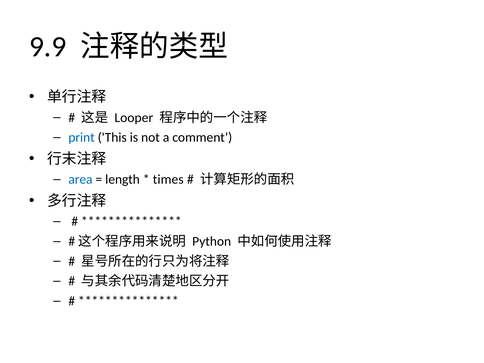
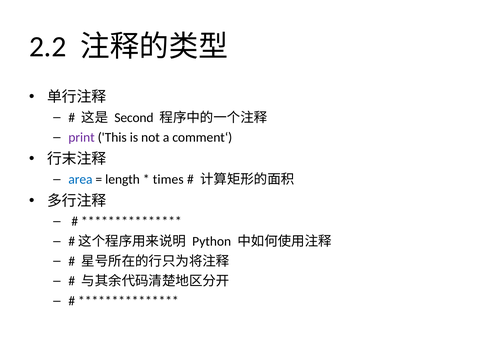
9.9: 9.9 -> 2.2
Looper: Looper -> Second
print colour: blue -> purple
